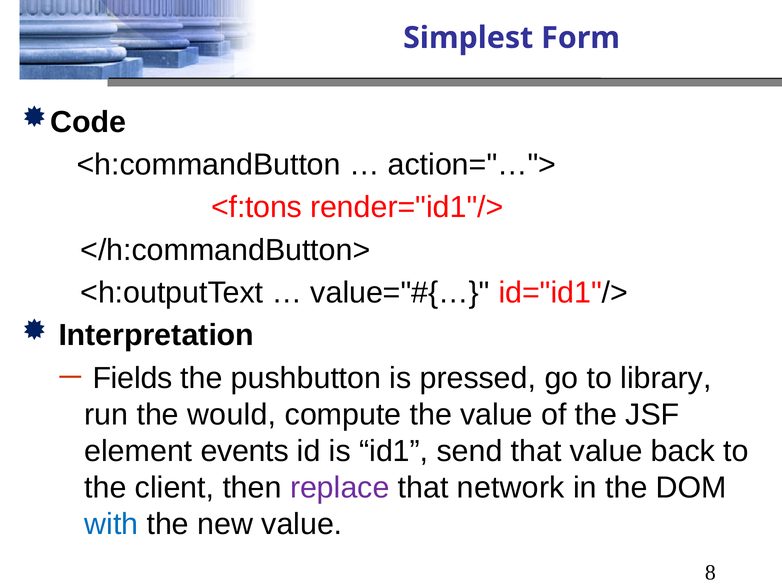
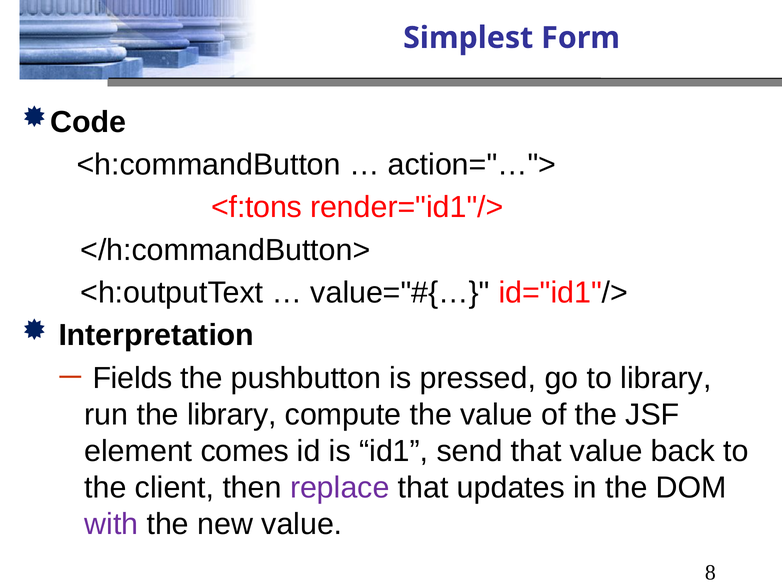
the would: would -> library
events: events -> comes
network: network -> updates
with colour: blue -> purple
